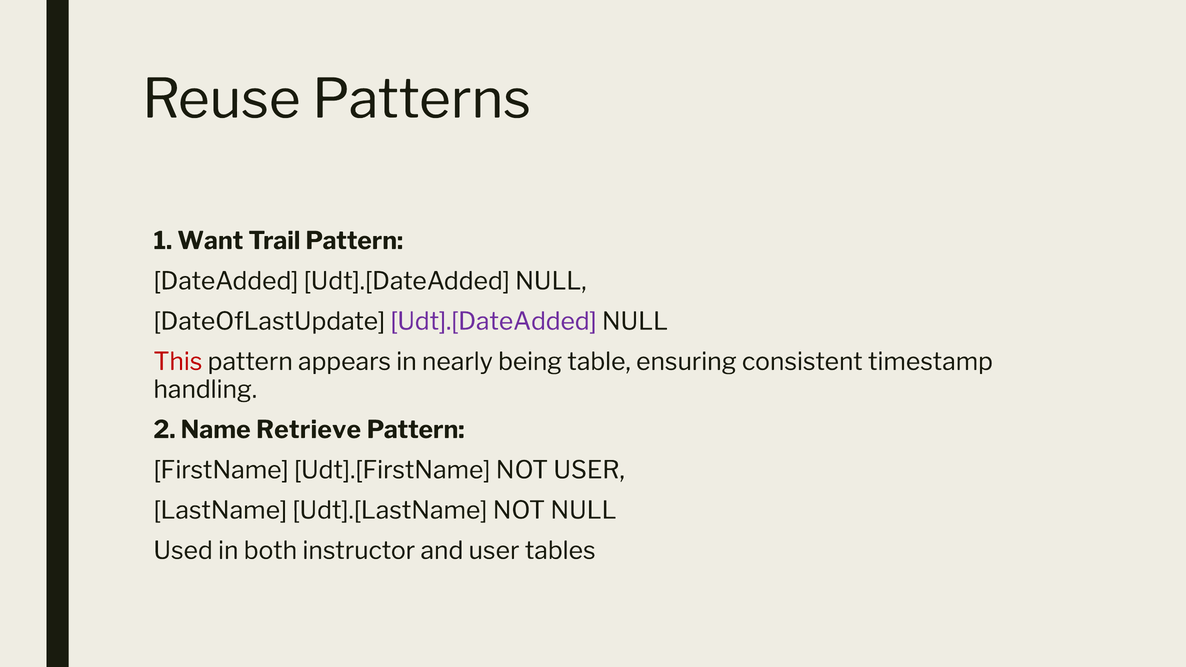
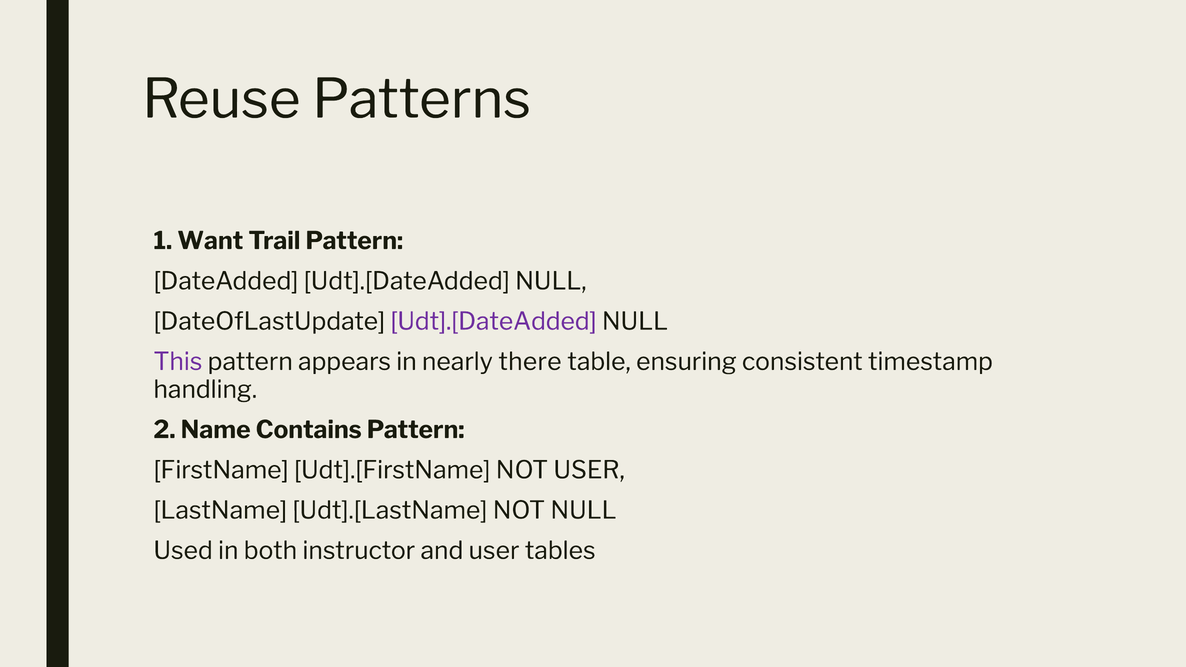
This colour: red -> purple
being: being -> there
Retrieve: Retrieve -> Contains
